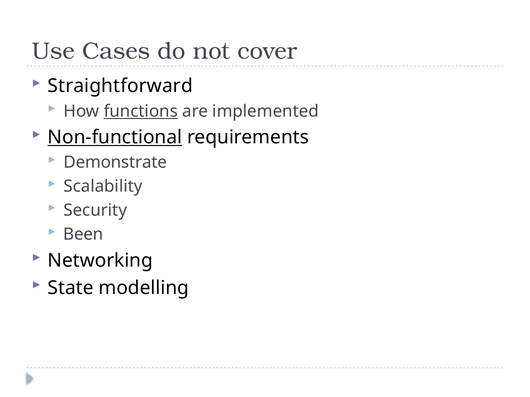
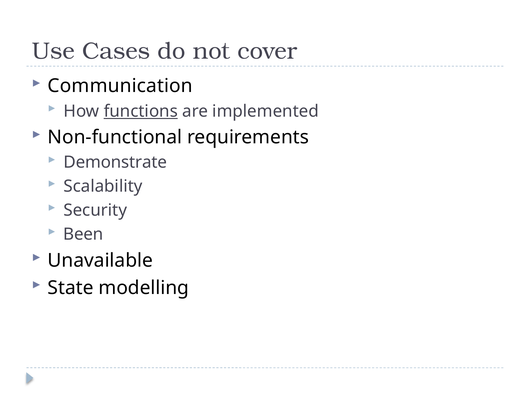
Straightforward: Straightforward -> Communication
Non-functional underline: present -> none
Networking: Networking -> Unavailable
